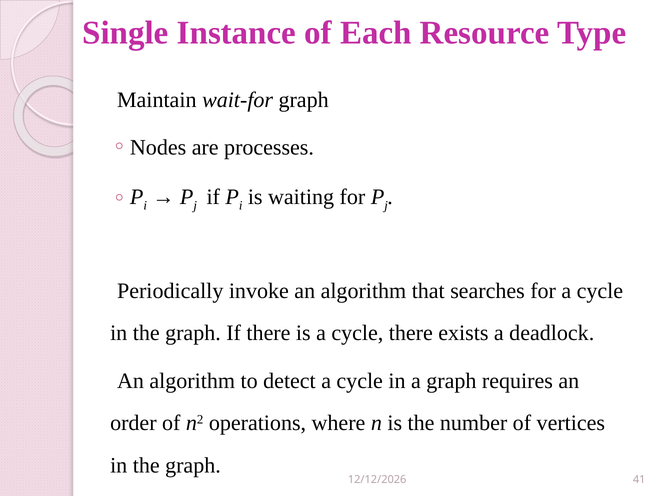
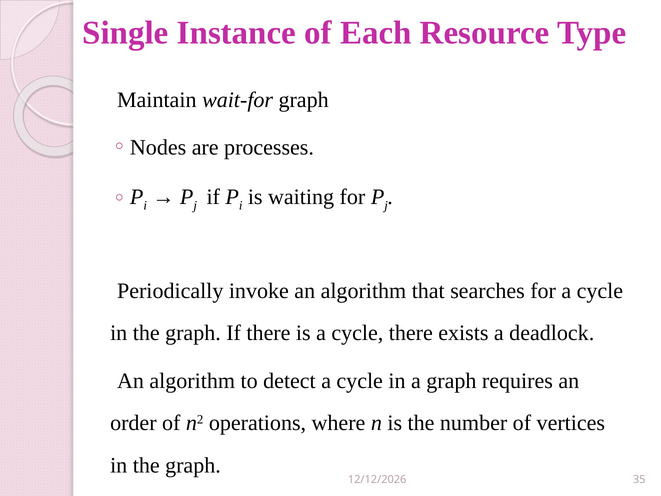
41: 41 -> 35
